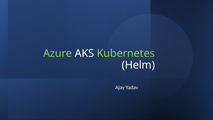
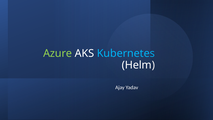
Kubernetes colour: light green -> light blue
